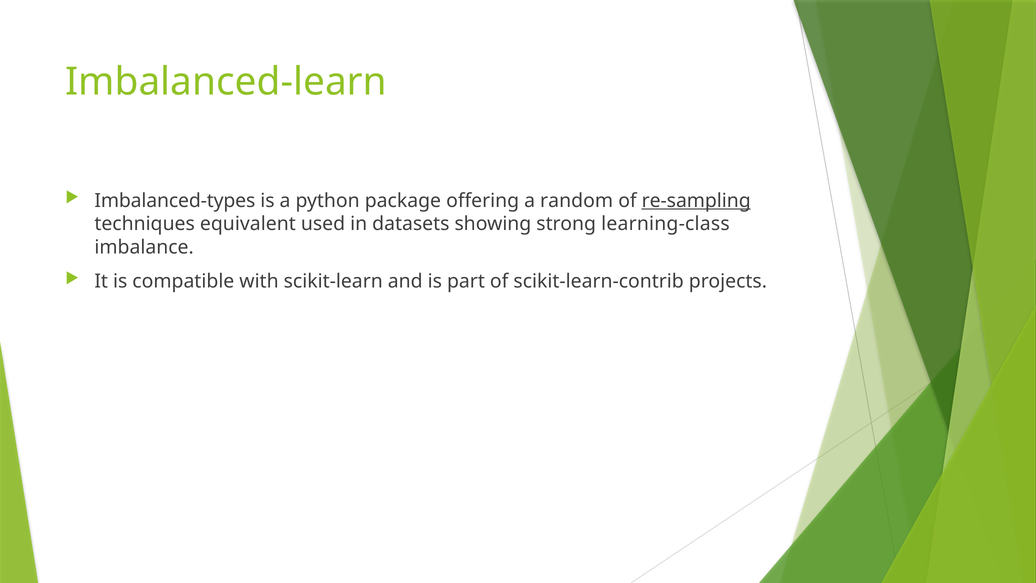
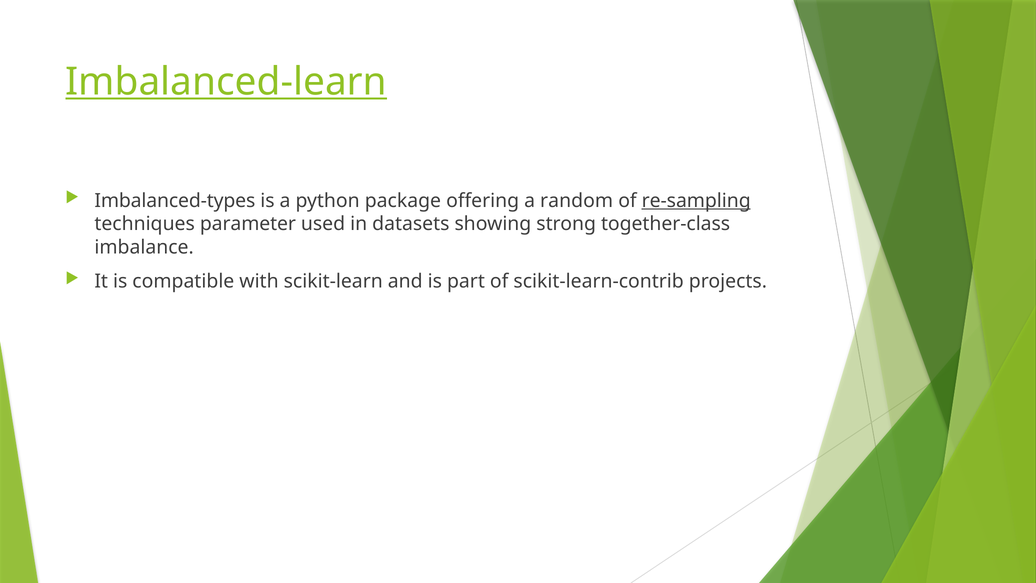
Imbalanced-learn underline: none -> present
equivalent: equivalent -> parameter
learning-class: learning-class -> together-class
